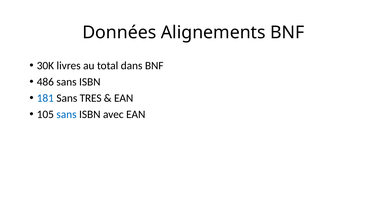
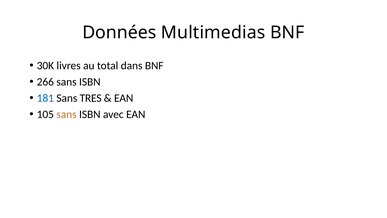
Alignements: Alignements -> Multimedias
486: 486 -> 266
sans at (66, 114) colour: blue -> orange
